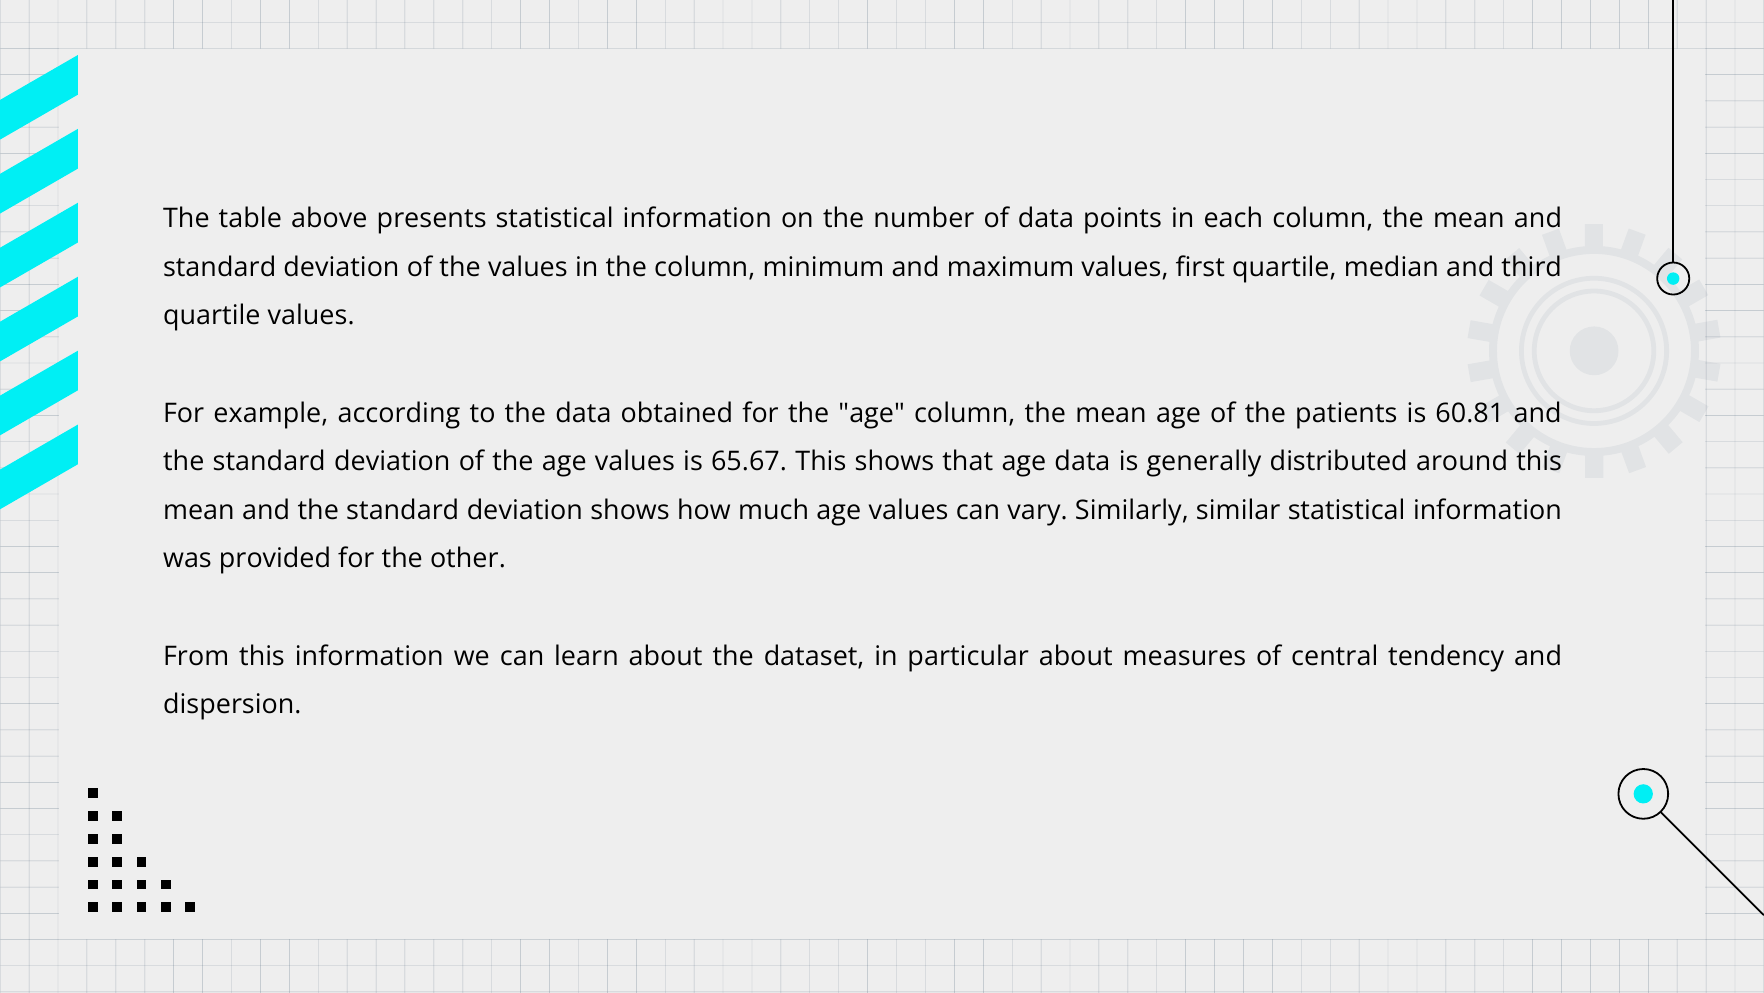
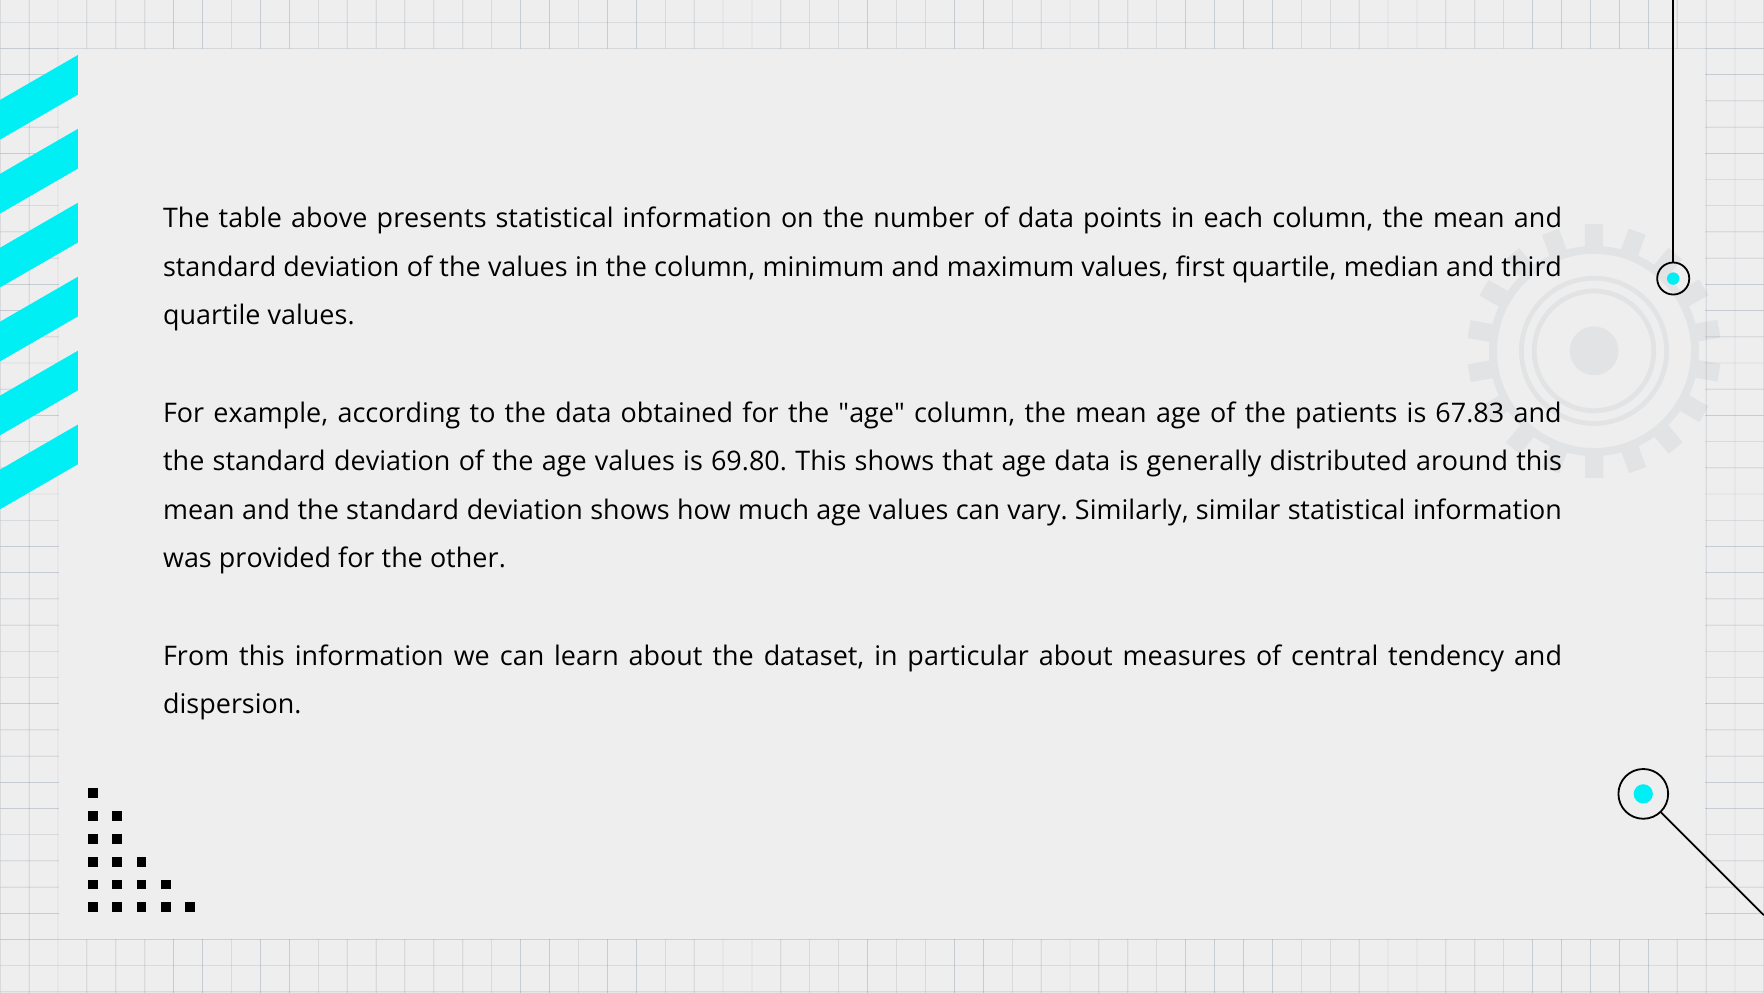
60.81: 60.81 -> 67.83
65.67: 65.67 -> 69.80
